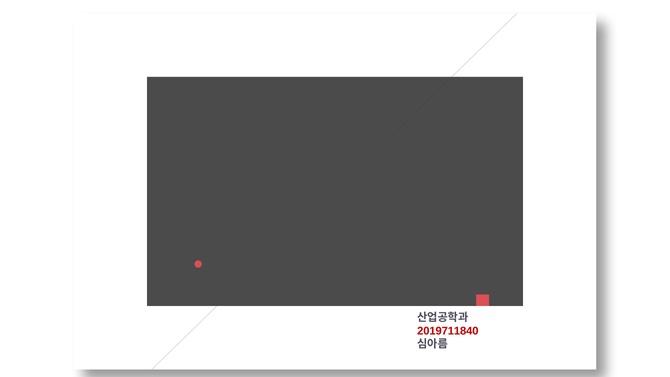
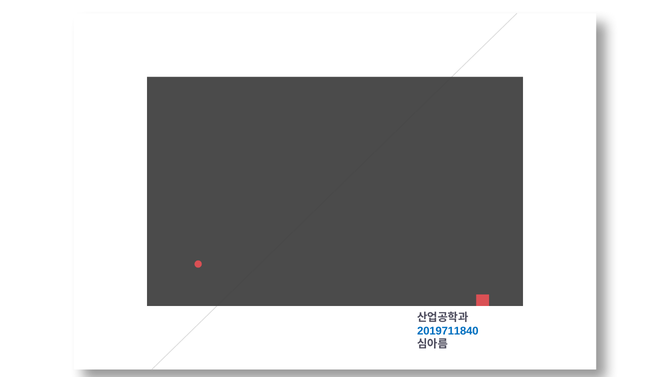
2019711840 colour: red -> blue
